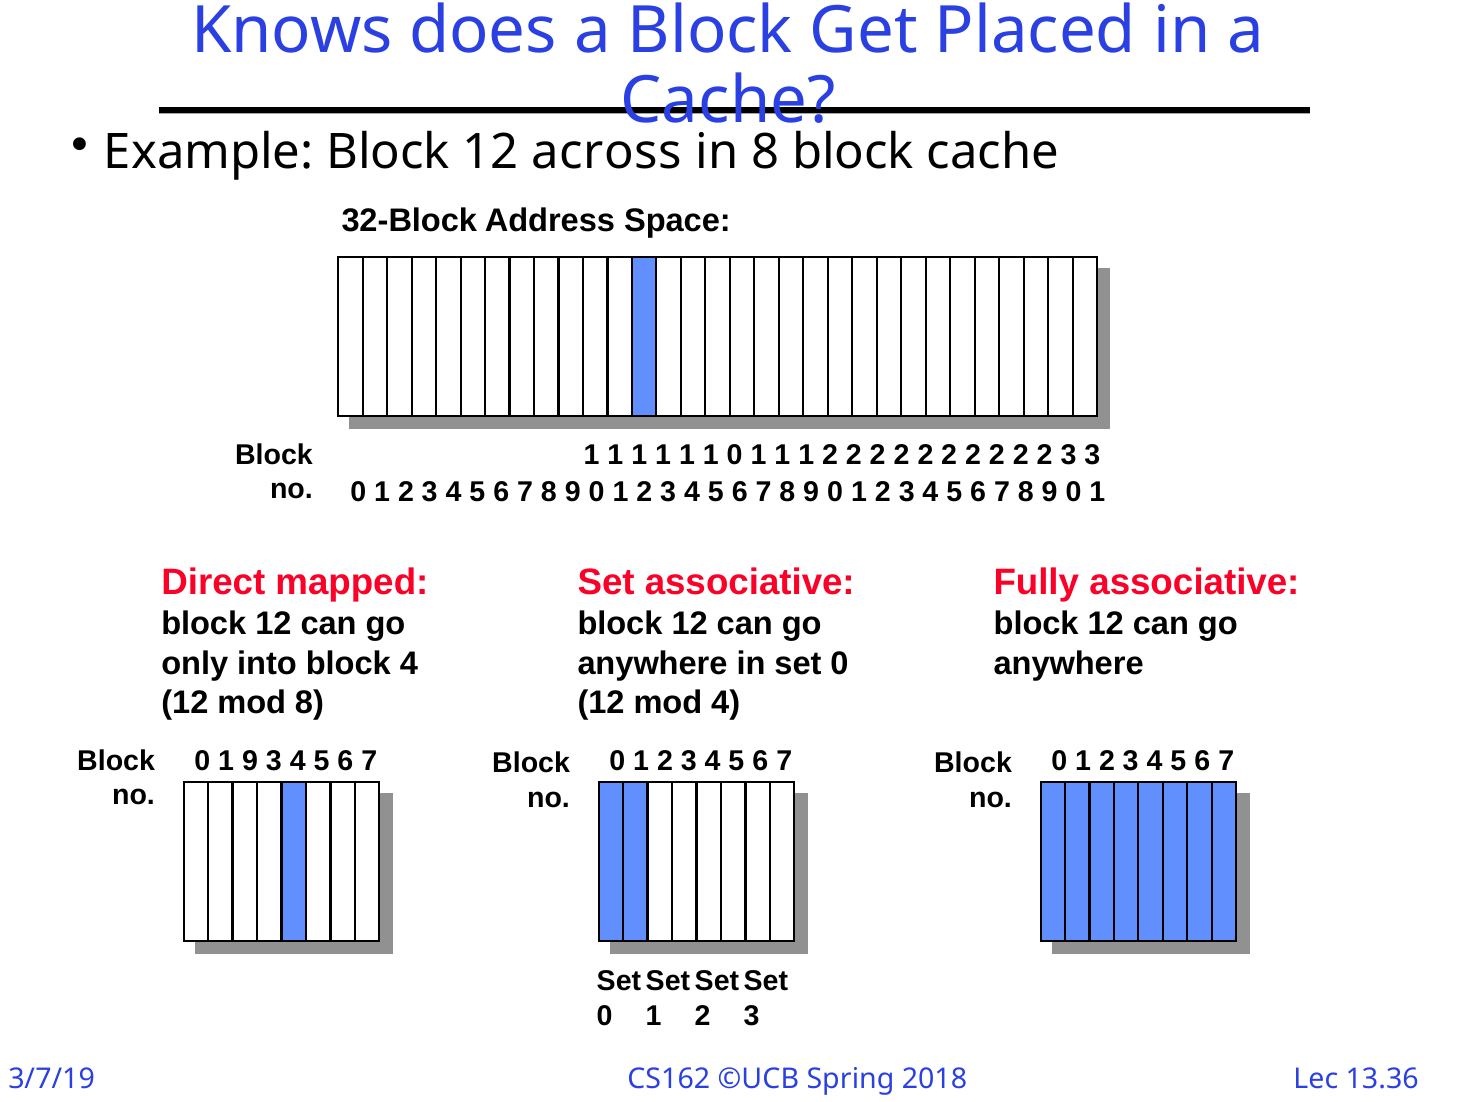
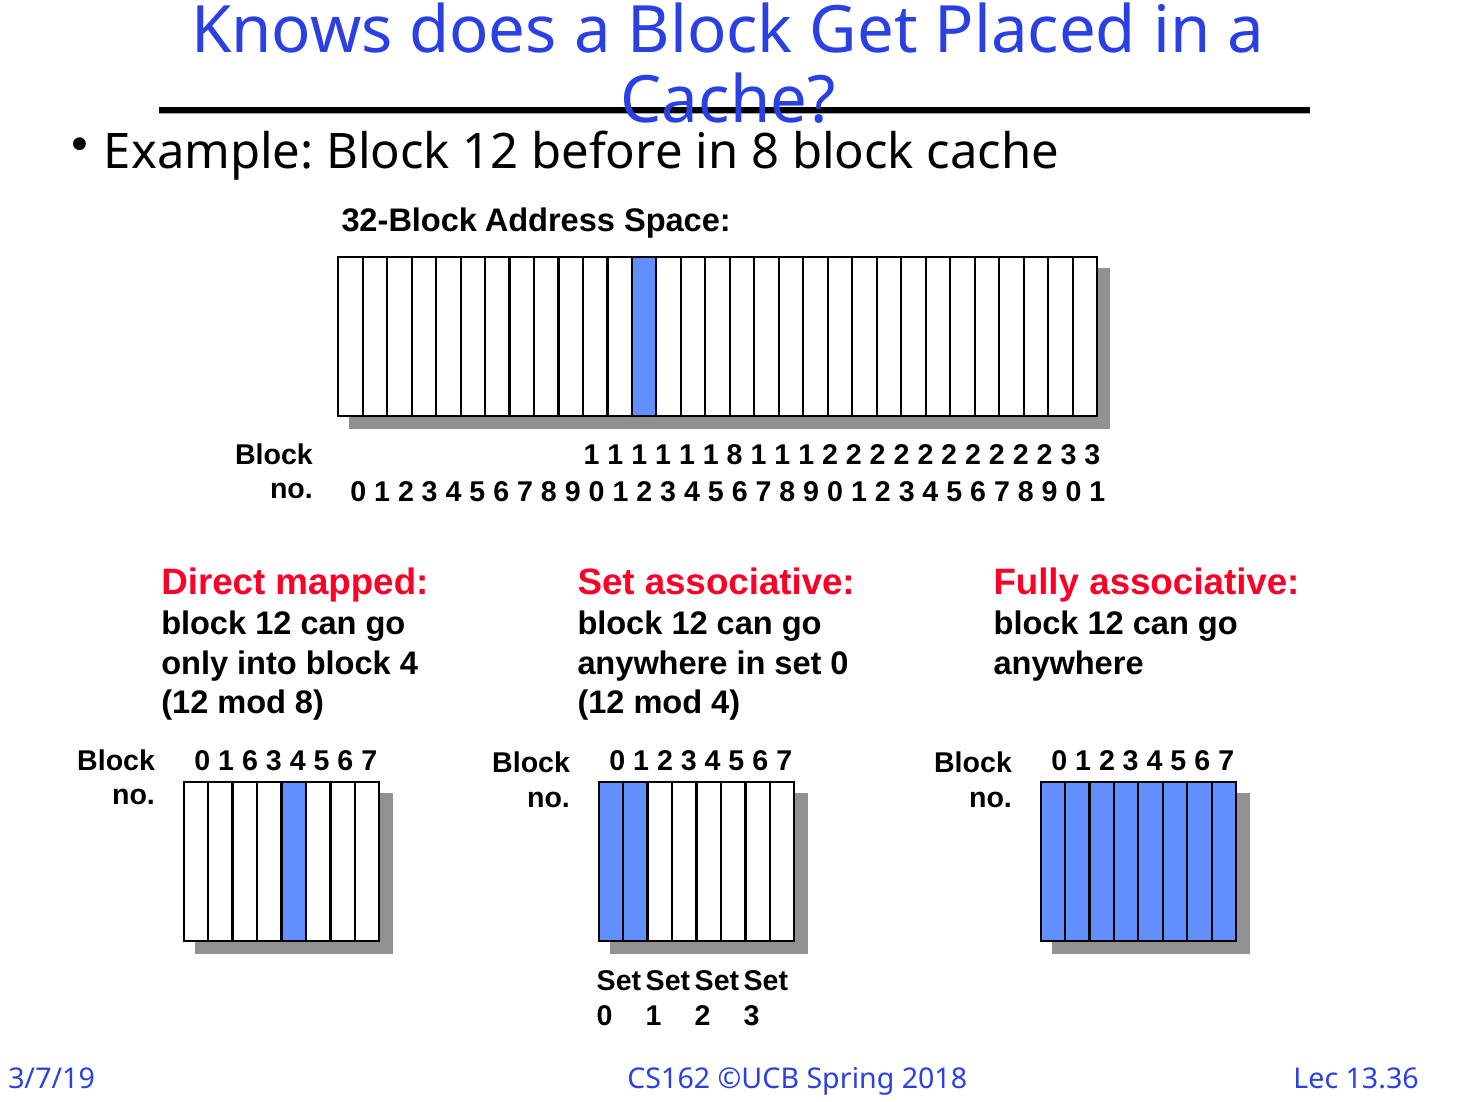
across: across -> before
1 0: 0 -> 8
1 9: 9 -> 6
